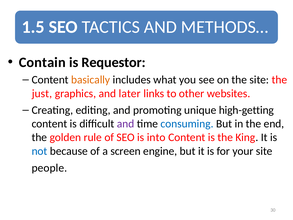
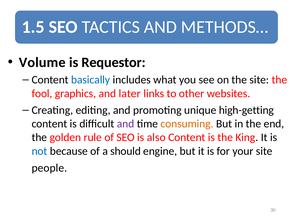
Contain: Contain -> Volume
basically colour: orange -> blue
just: just -> fool
consuming colour: blue -> orange
into: into -> also
screen: screen -> should
